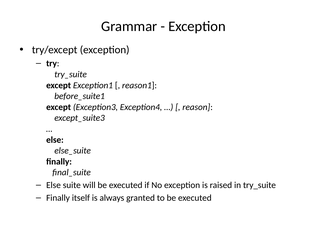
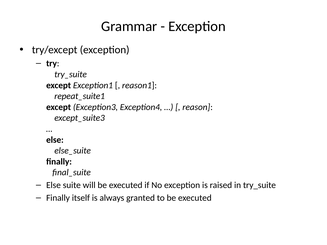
before_suite1: before_suite1 -> repeat_suite1
